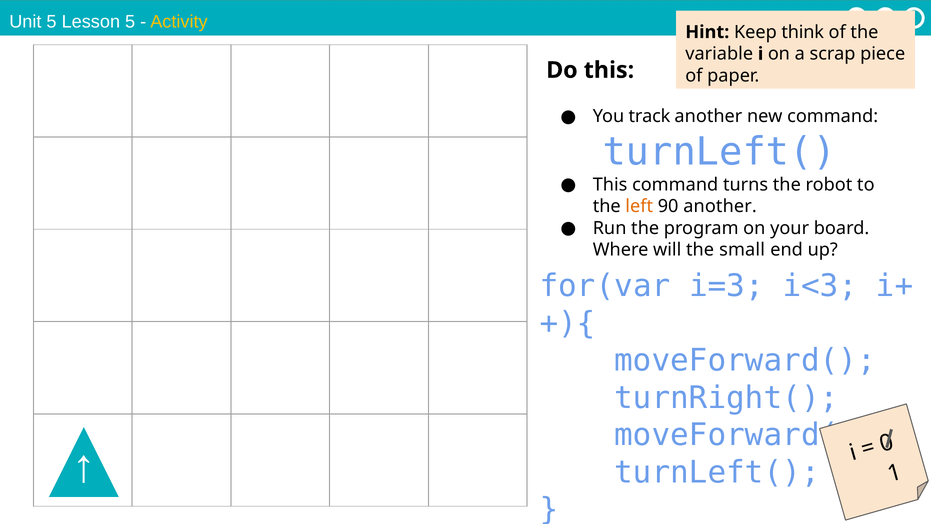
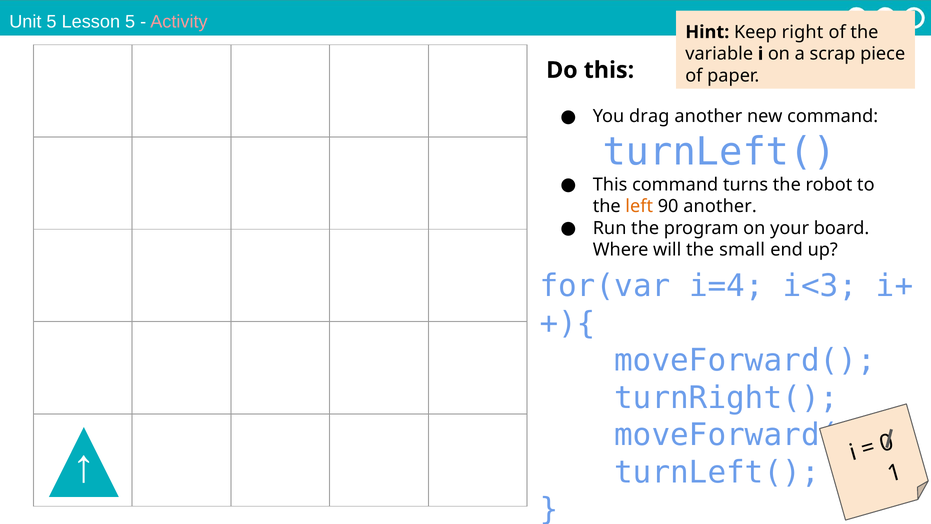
Activity colour: yellow -> pink
think: think -> right
track: track -> drag
i=3: i=3 -> i=4
